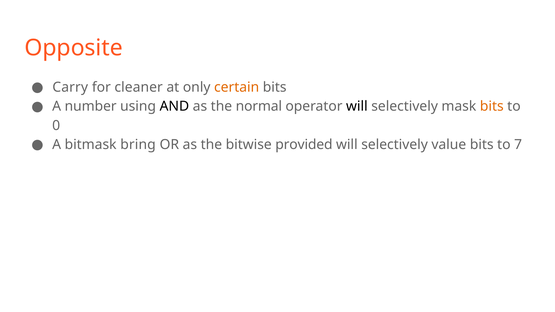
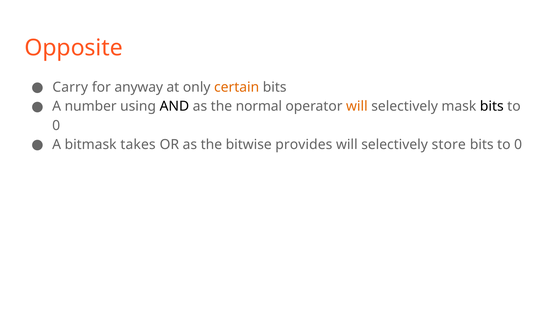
cleaner: cleaner -> anyway
will at (357, 106) colour: black -> orange
bits at (492, 106) colour: orange -> black
bring: bring -> takes
provided: provided -> provides
value: value -> store
7 at (518, 145): 7 -> 0
